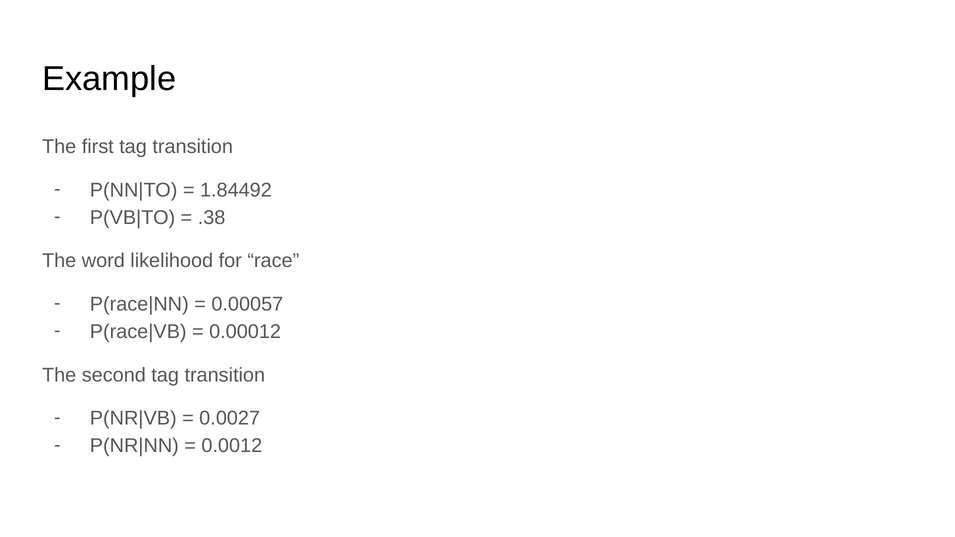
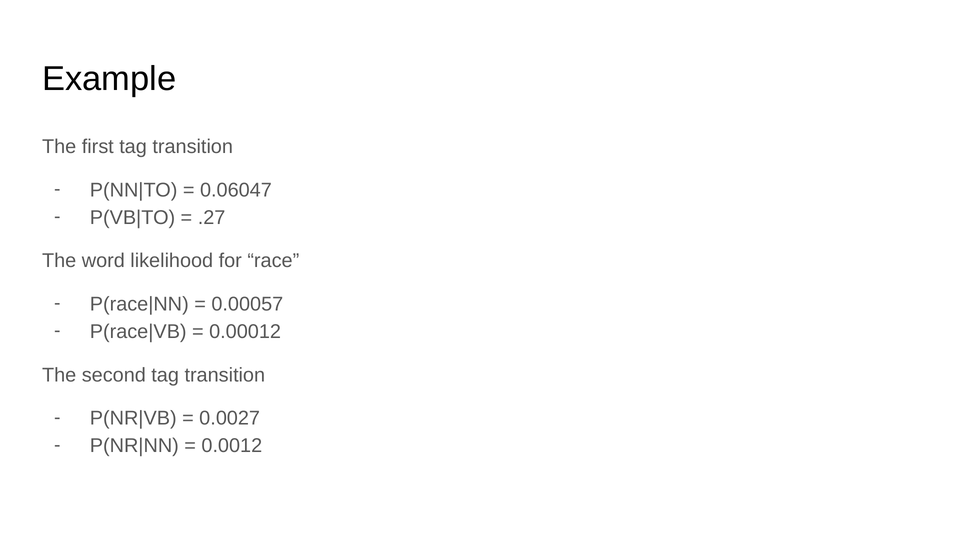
1.84492: 1.84492 -> 0.06047
.38: .38 -> .27
